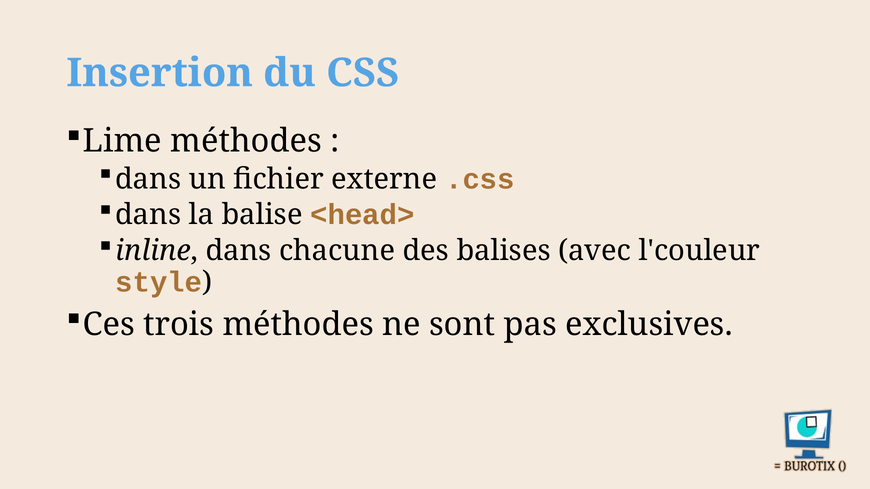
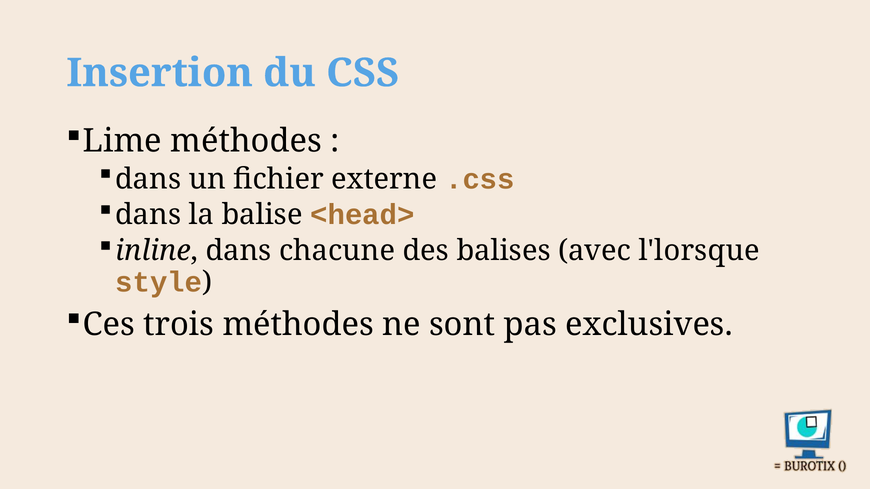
l'couleur: l'couleur -> l'lorsque
